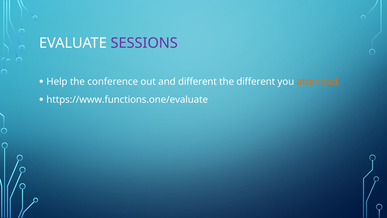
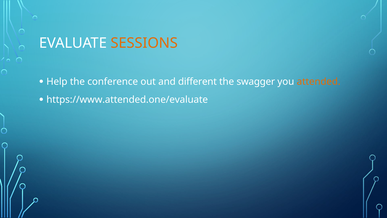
SESSIONS colour: purple -> orange
the different: different -> swagger
https://www.functions.one/evaluate: https://www.functions.one/evaluate -> https://www.attended.one/evaluate
